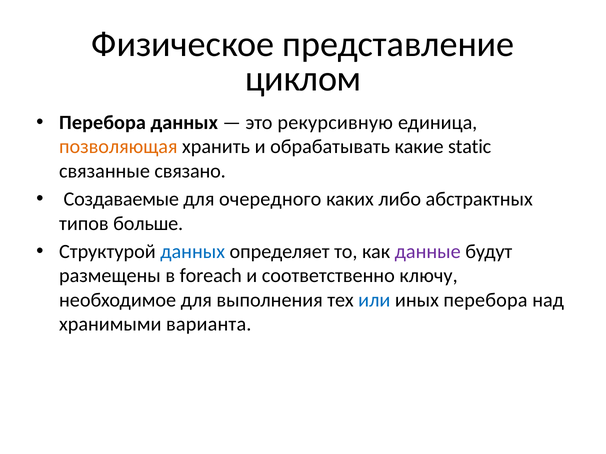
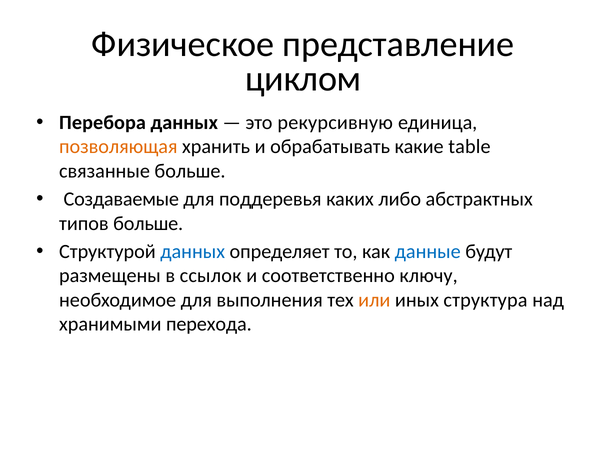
static: static -> table
связанные связано: связано -> больше
очередного: очередного -> поддеревья
данные colour: purple -> blue
foreach: foreach -> ссылок
или colour: blue -> orange
иных перебора: перебора -> структура
варианта: варианта -> перехода
